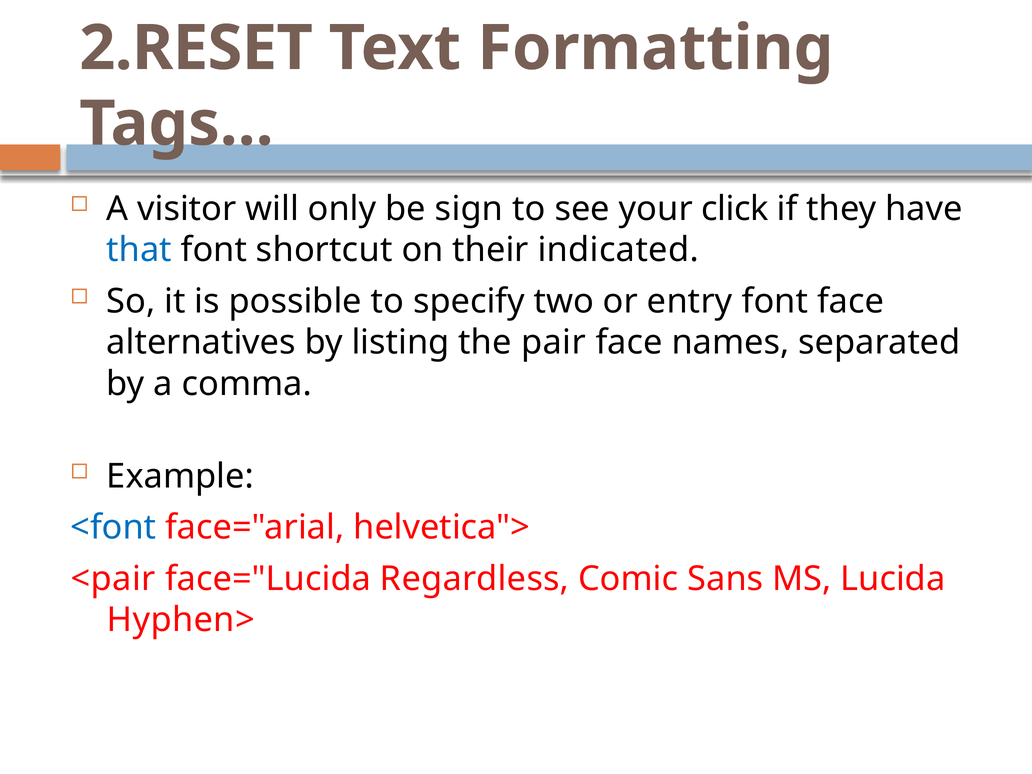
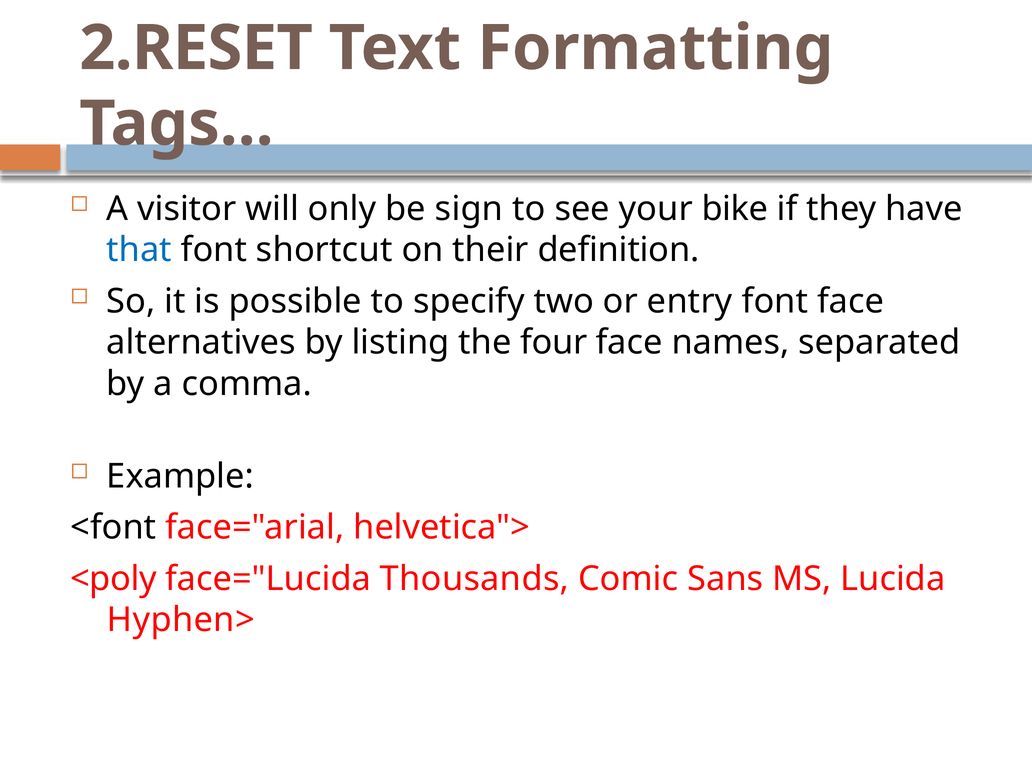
click: click -> bike
indicated: indicated -> definition
pair: pair -> four
<font colour: blue -> black
<pair: <pair -> <poly
Regardless: Regardless -> Thousands
